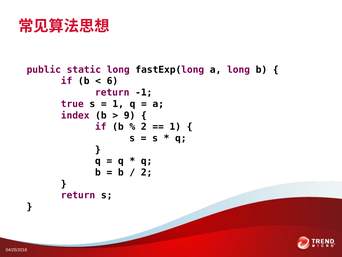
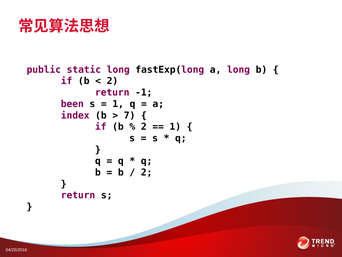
6 at (112, 81): 6 -> 2
true: true -> been
9: 9 -> 7
